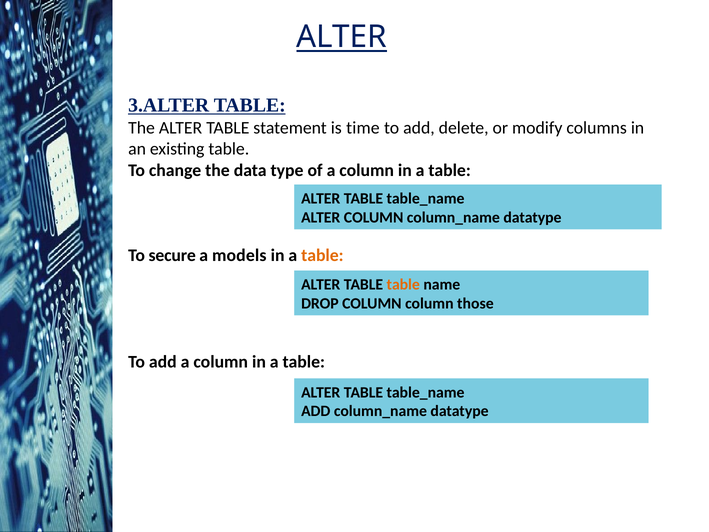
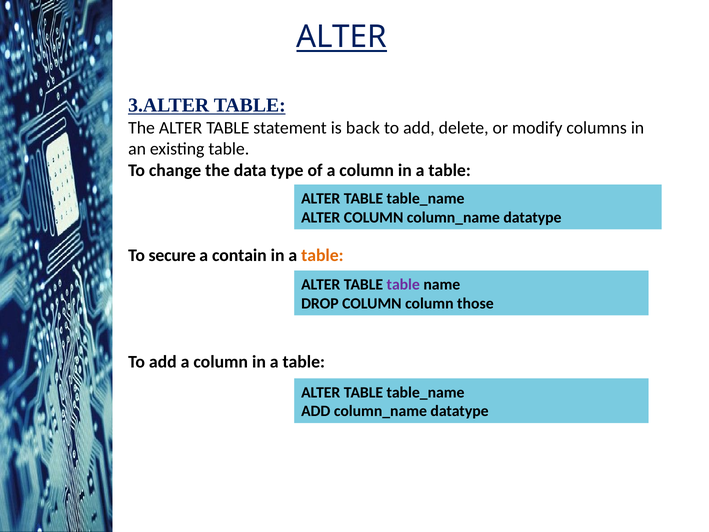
time: time -> back
models: models -> contain
table at (403, 284) colour: orange -> purple
